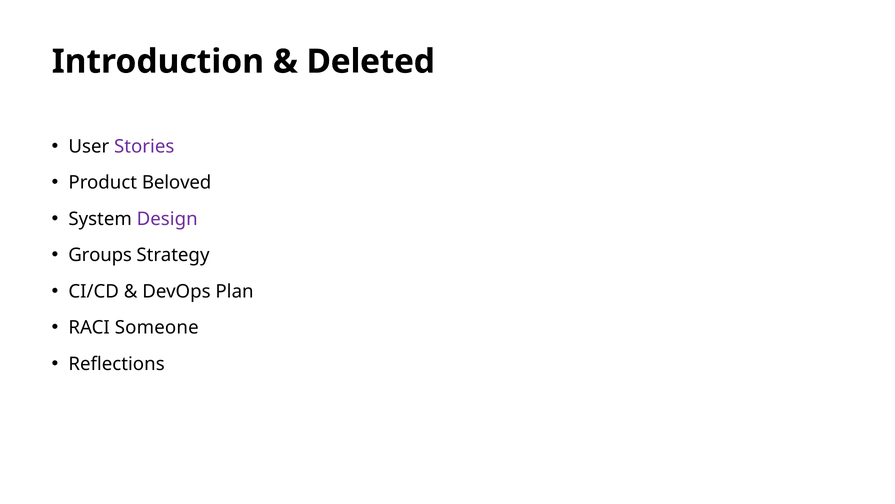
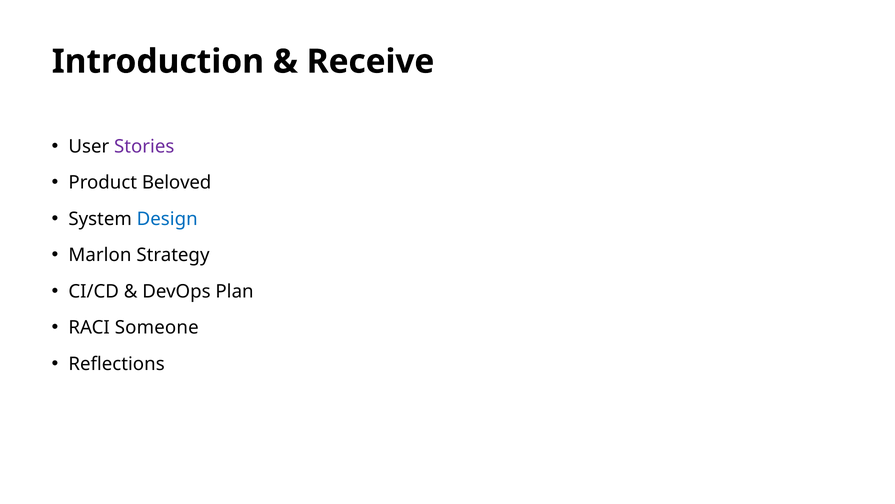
Deleted: Deleted -> Receive
Design colour: purple -> blue
Groups: Groups -> Marlon
